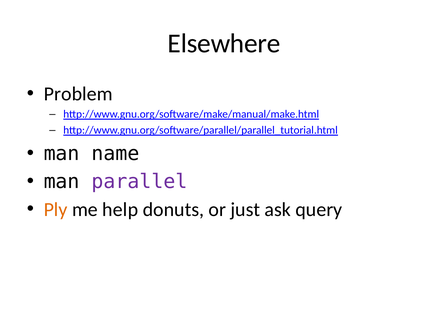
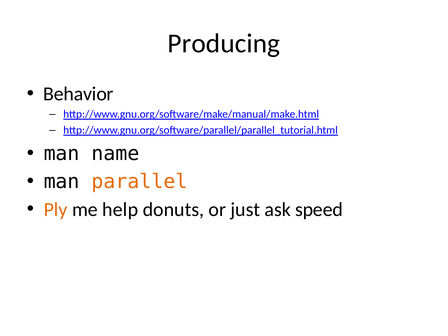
Elsewhere: Elsewhere -> Producing
Problem: Problem -> Behavior
parallel colour: purple -> orange
query: query -> speed
